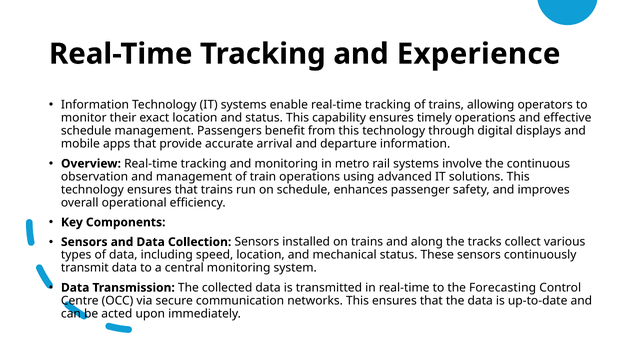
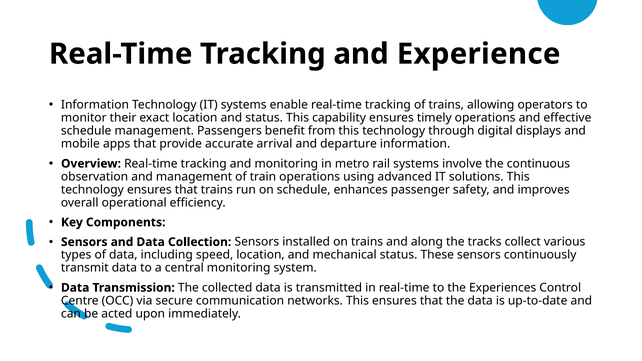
Forecasting: Forecasting -> Experiences
